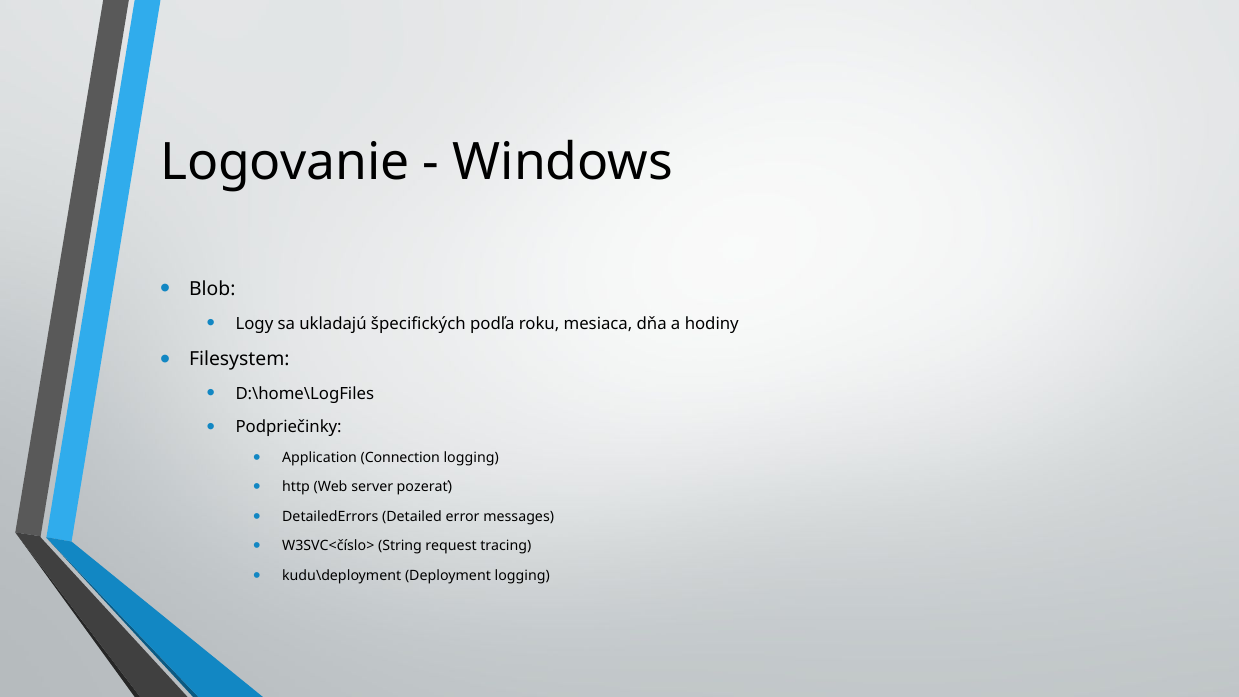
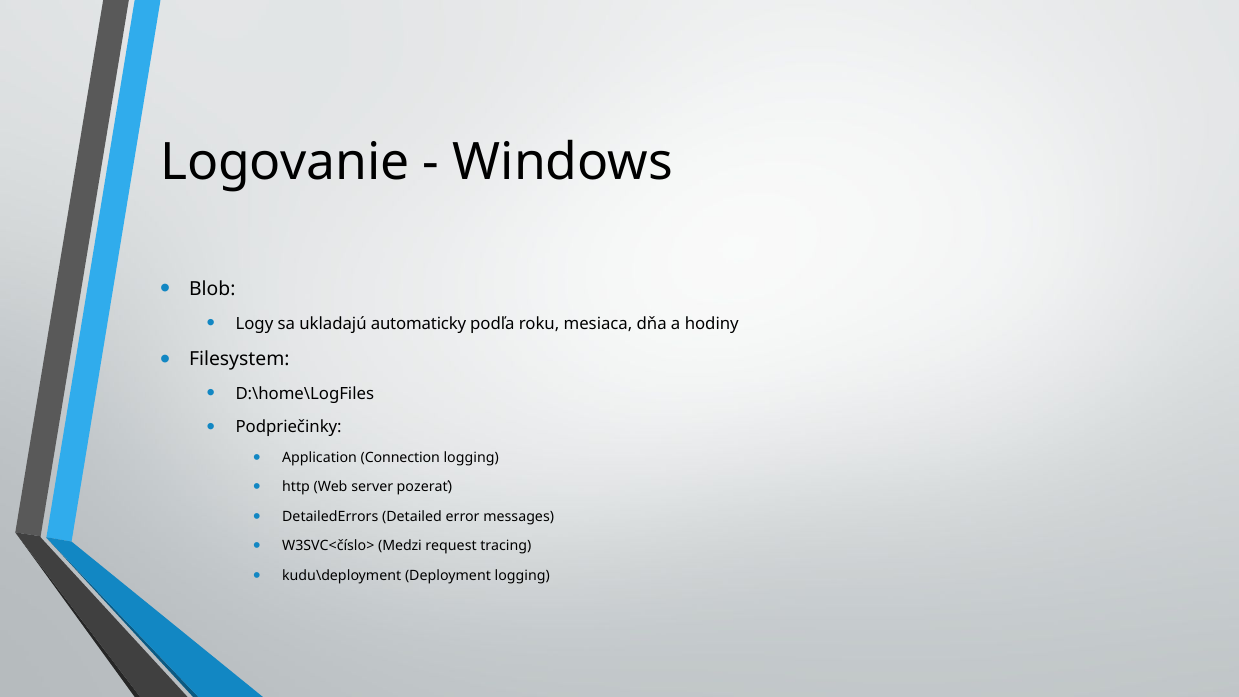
špecifických: špecifických -> automaticky
String: String -> Medzi
